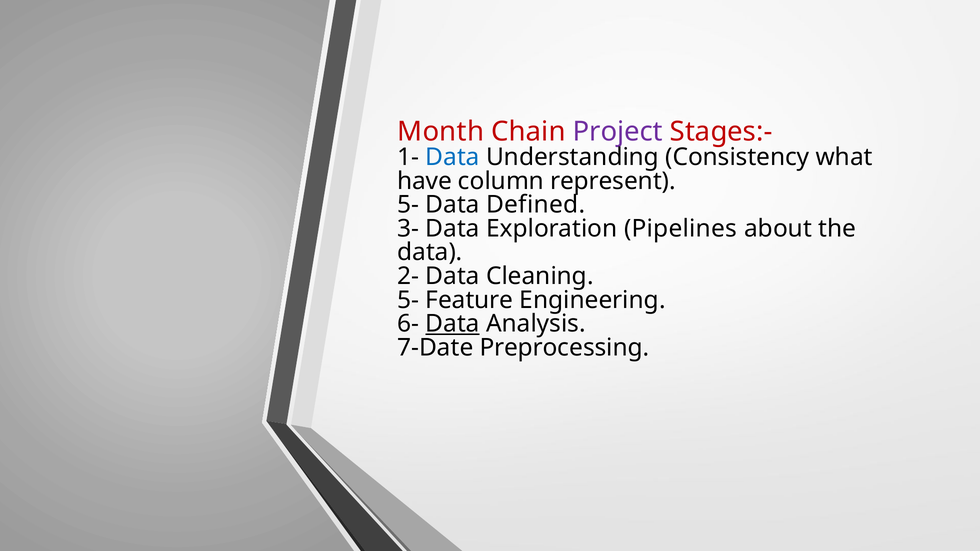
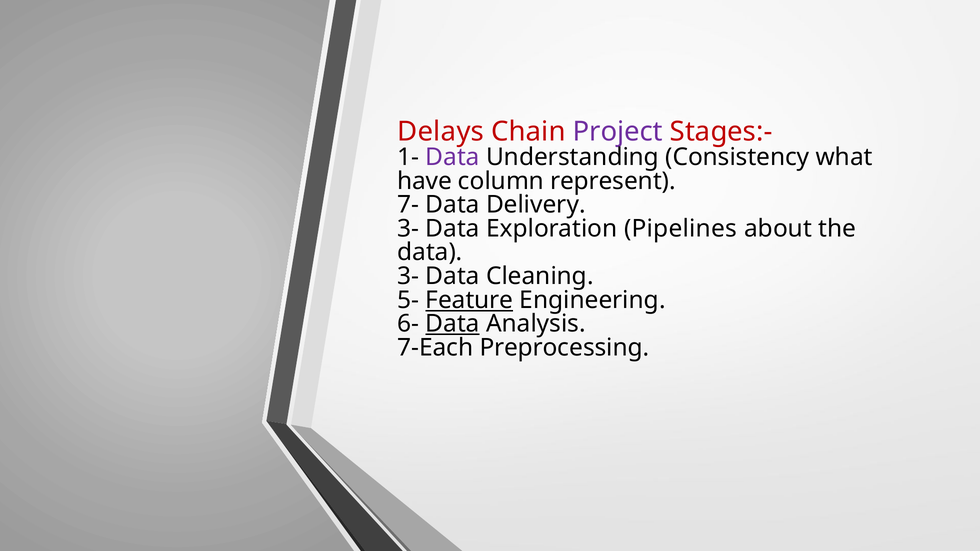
Month: Month -> Delays
Data at (453, 157) colour: blue -> purple
5- at (408, 205): 5- -> 7-
Defined: Defined -> Delivery
2- at (408, 276): 2- -> 3-
Feature underline: none -> present
7-Date: 7-Date -> 7-Each
